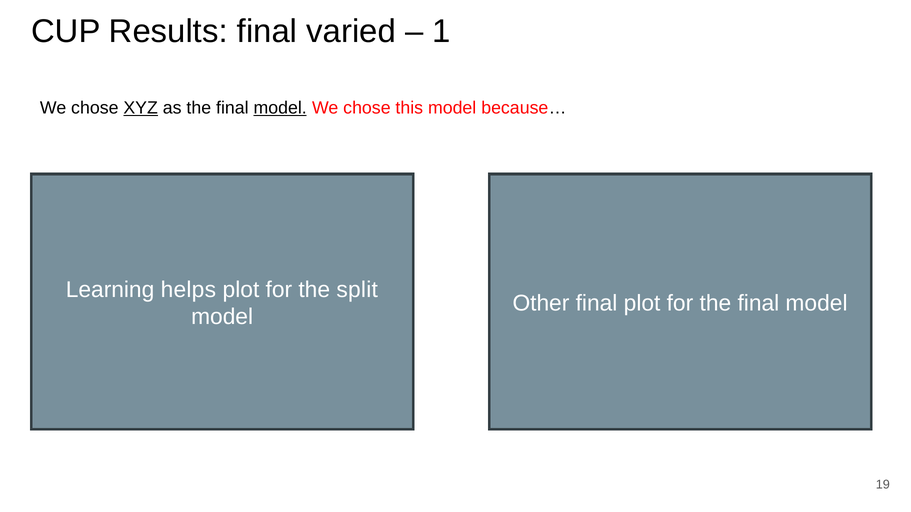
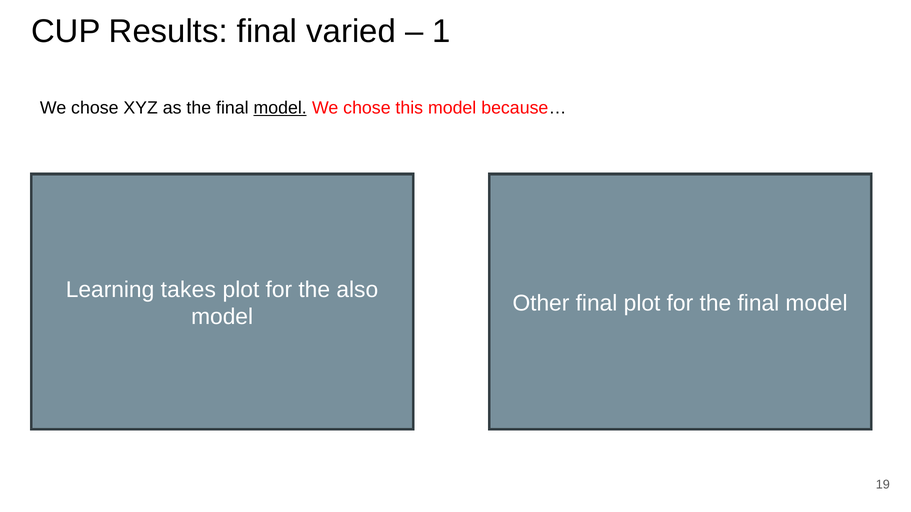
XYZ underline: present -> none
helps: helps -> takes
split: split -> also
